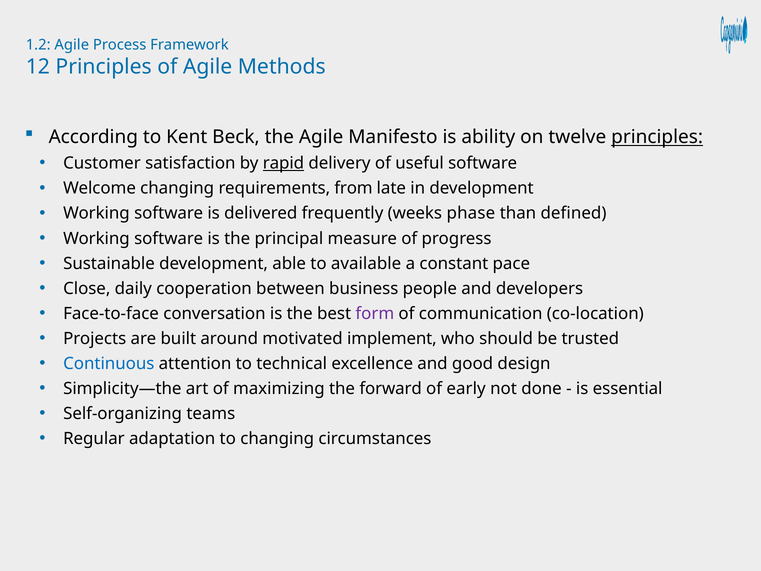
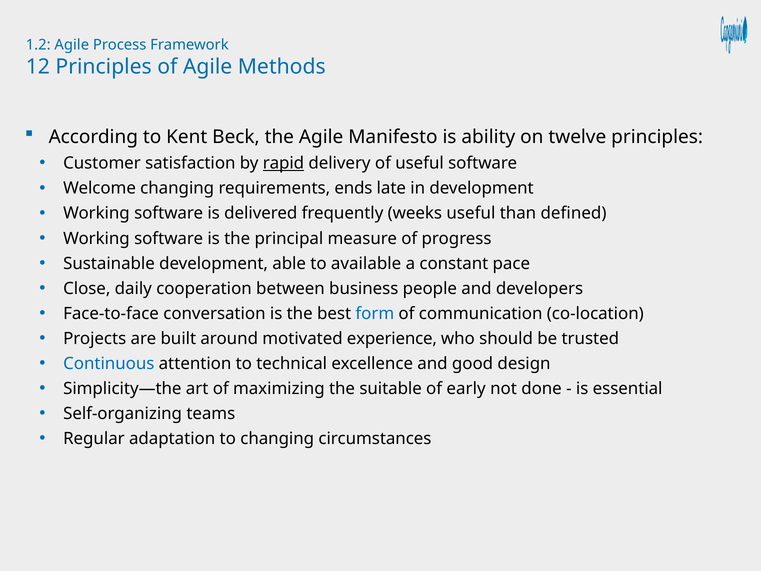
principles at (657, 137) underline: present -> none
from: from -> ends
weeks phase: phase -> useful
form colour: purple -> blue
implement: implement -> experience
forward: forward -> suitable
